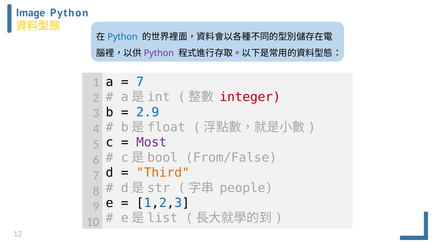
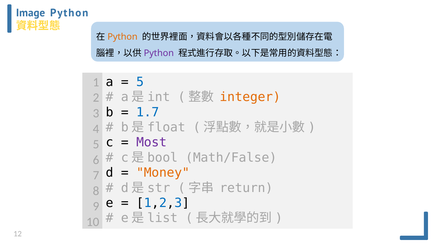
Python at (123, 37) colour: blue -> orange
7 at (140, 82): 7 -> 5
integer colour: red -> orange
2.9: 2.9 -> 1.7
From/False: From/False -> Math/False
Third: Third -> Money
people: people -> return
